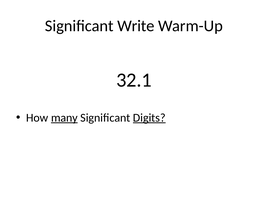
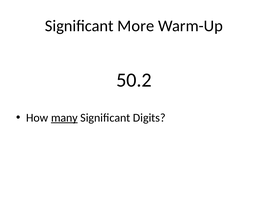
Write: Write -> More
32.1: 32.1 -> 50.2
Digits underline: present -> none
